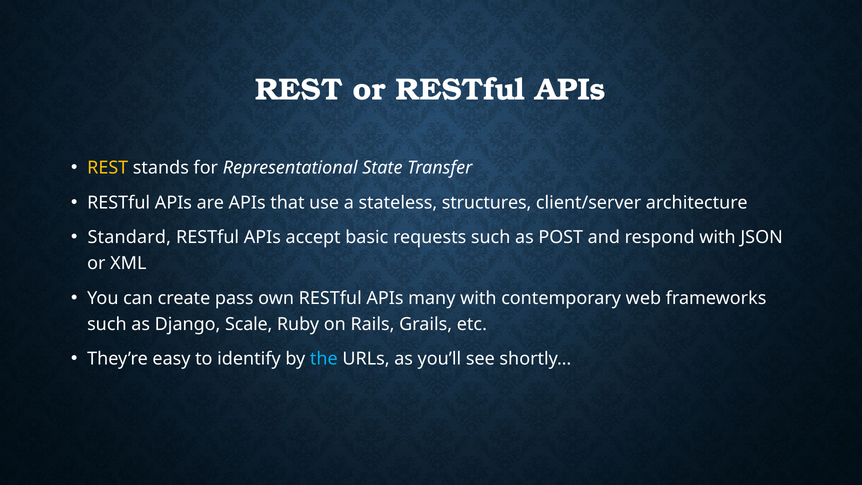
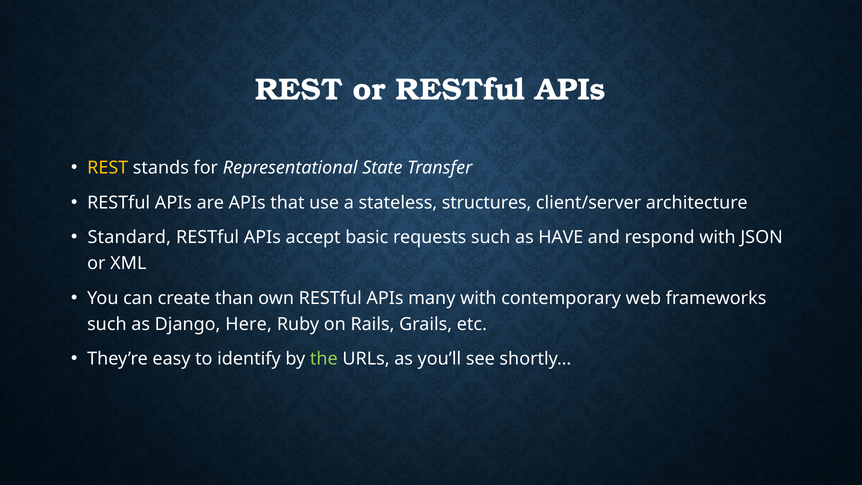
POST: POST -> HAVE
pass: pass -> than
Scale: Scale -> Here
the colour: light blue -> light green
